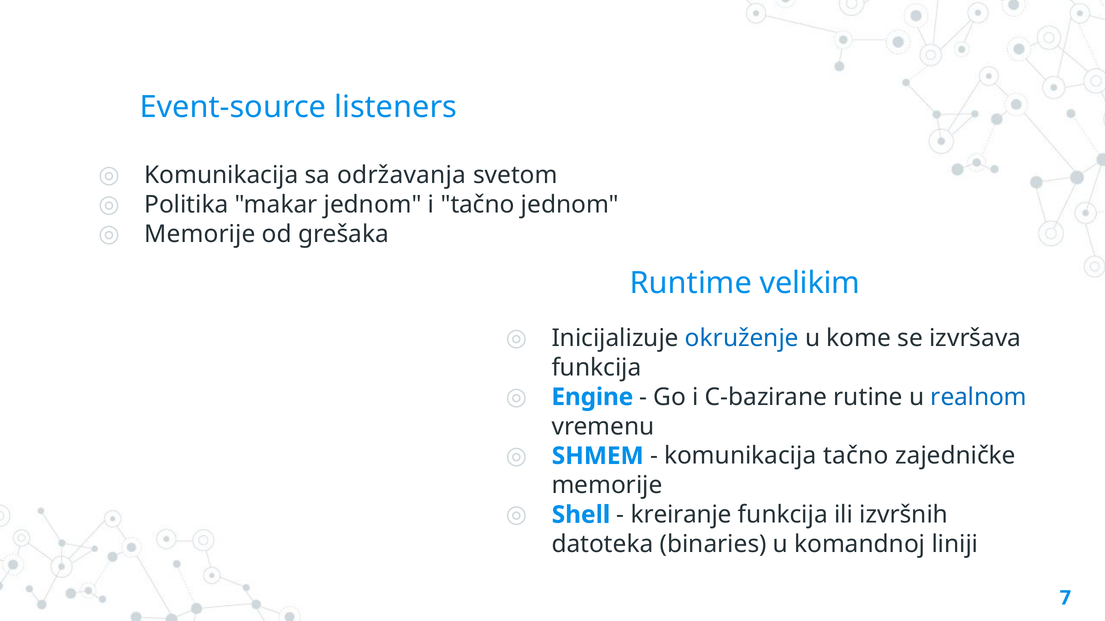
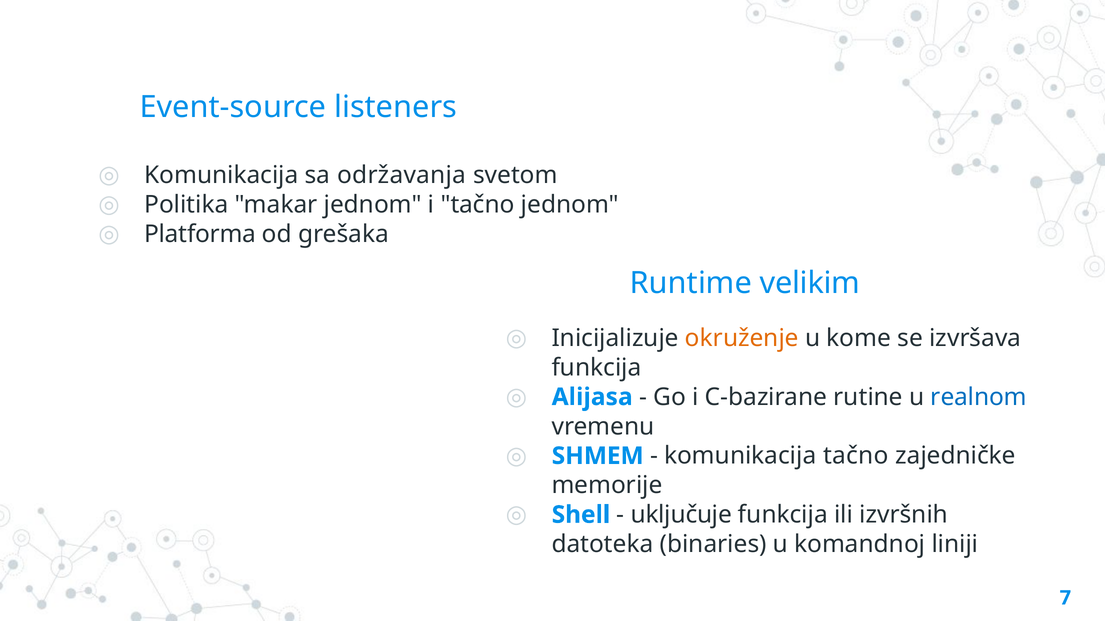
Memorije at (200, 234): Memorije -> Platforma
okruženje colour: blue -> orange
Engine: Engine -> Alijasa
kreiranje: kreiranje -> uključuje
